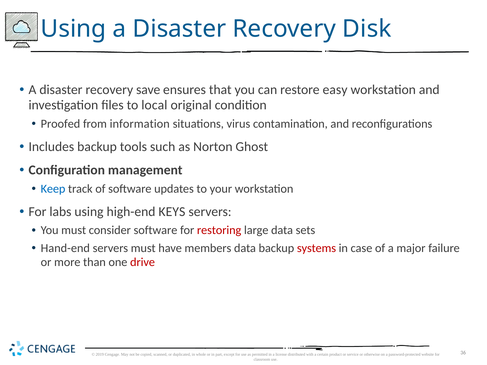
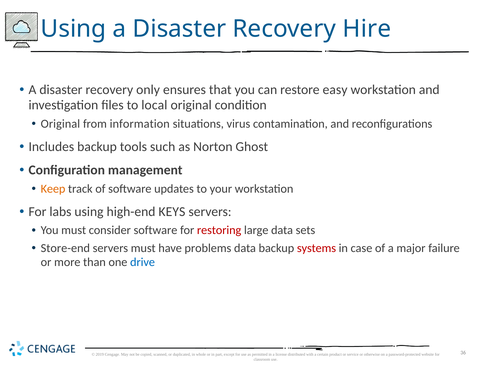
Disk: Disk -> Hire
save: save -> only
Proofed at (60, 124): Proofed -> Original
Keep colour: blue -> orange
Hand-end: Hand-end -> Store-end
members: members -> problems
drive colour: red -> blue
